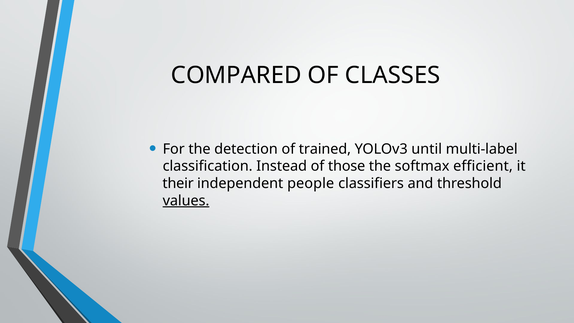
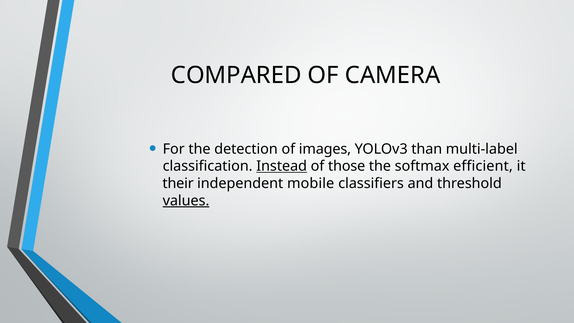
CLASSES: CLASSES -> CAMERA
trained: trained -> images
until: until -> than
Instead underline: none -> present
people: people -> mobile
